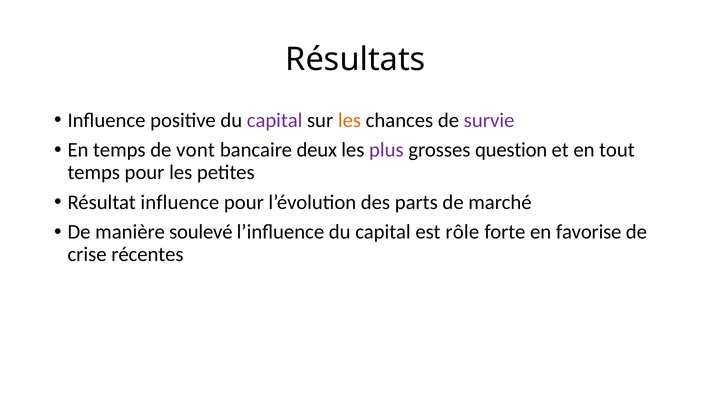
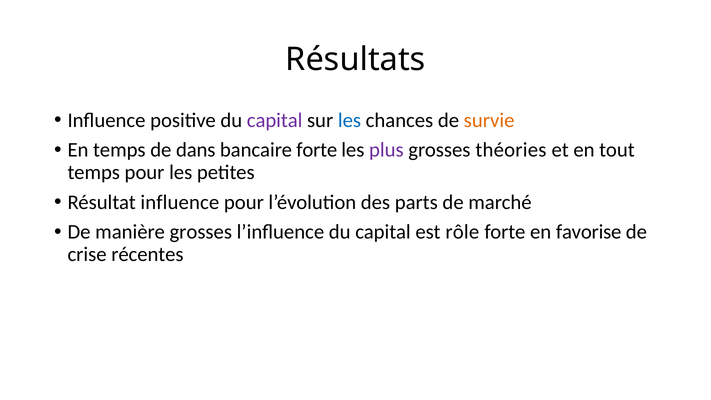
les at (349, 120) colour: orange -> blue
survie colour: purple -> orange
vont: vont -> dans
bancaire deux: deux -> forte
question: question -> théories
manière soulevé: soulevé -> grosses
